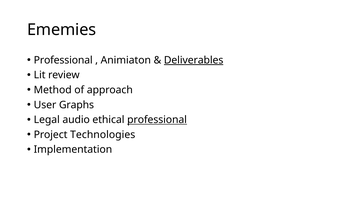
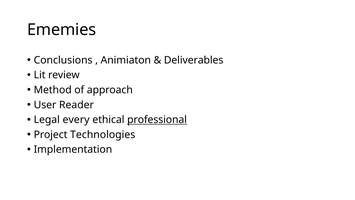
Professional at (63, 60): Professional -> Conclusions
Deliverables underline: present -> none
Graphs: Graphs -> Reader
audio: audio -> every
